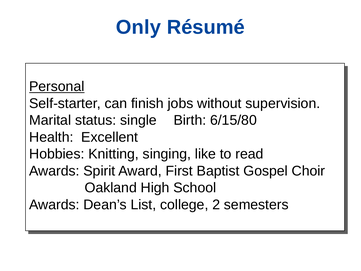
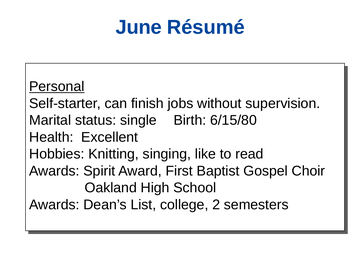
Only: Only -> June
